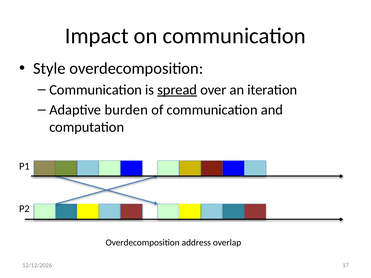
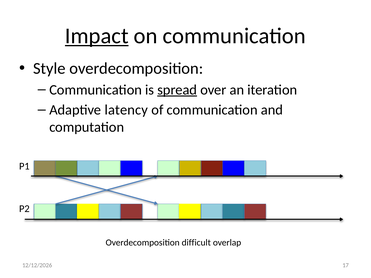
Impact underline: none -> present
burden: burden -> latency
address: address -> difficult
